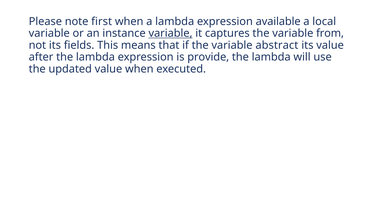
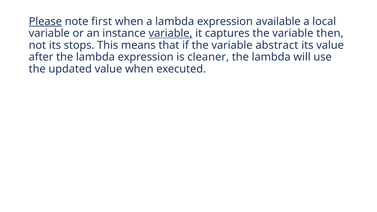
Please underline: none -> present
from: from -> then
fields: fields -> stops
provide: provide -> cleaner
